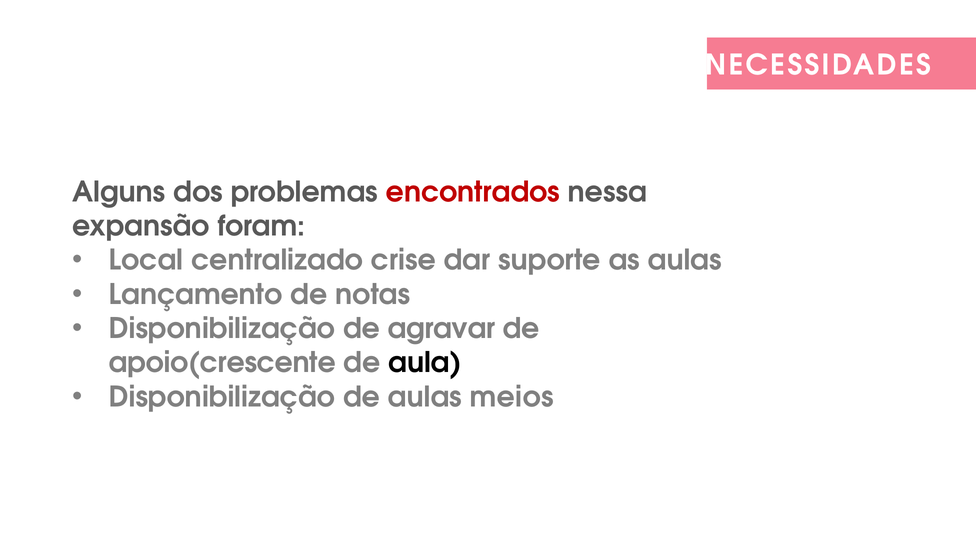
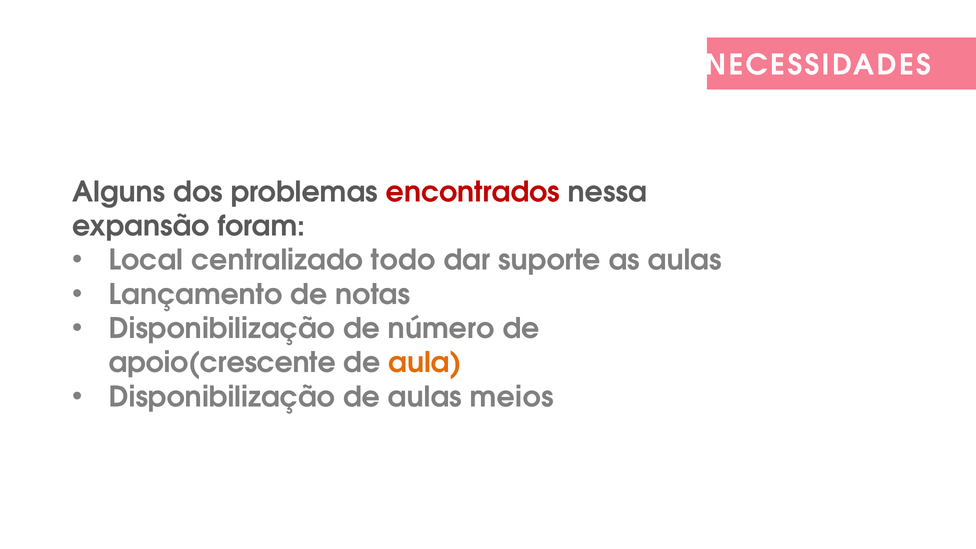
crise: crise -> todo
agravar: agravar -> número
aula colour: black -> orange
